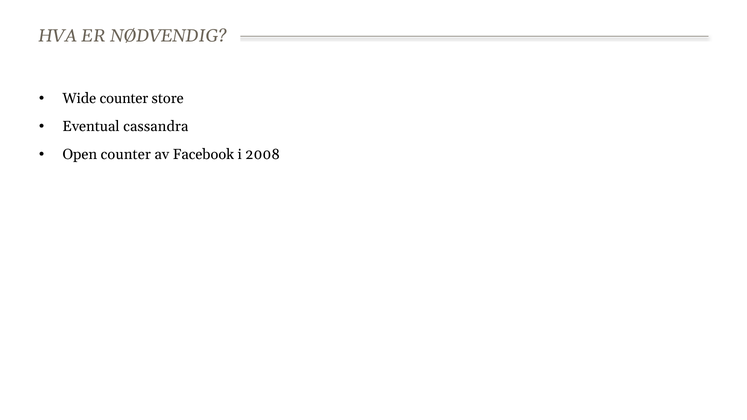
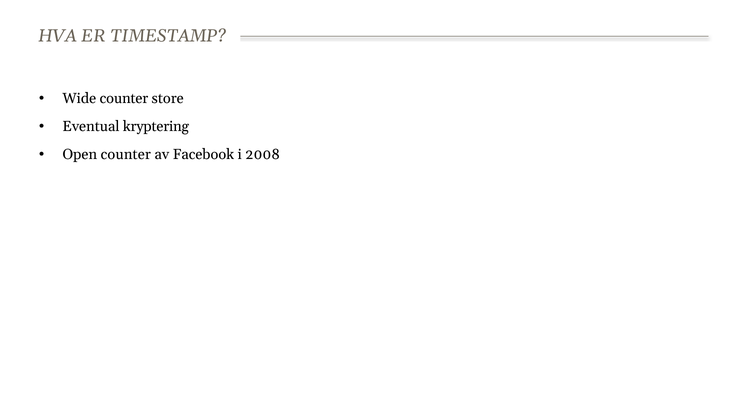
NØDVENDIG: NØDVENDIG -> TIMESTAMP
cassandra: cassandra -> kryptering
